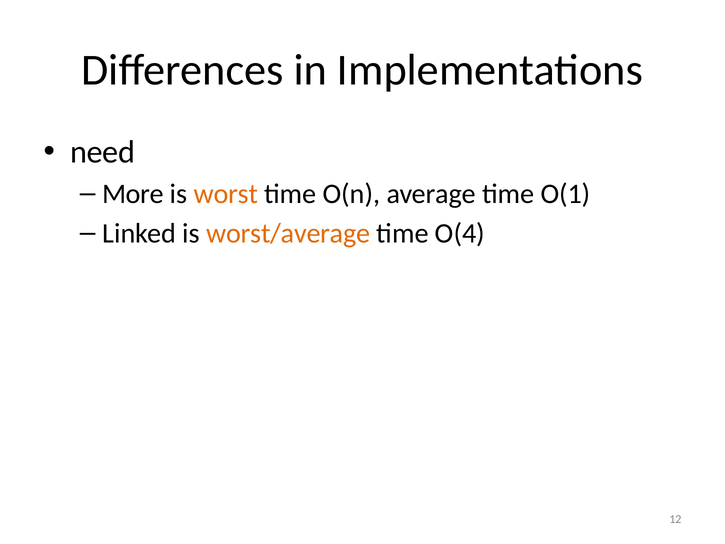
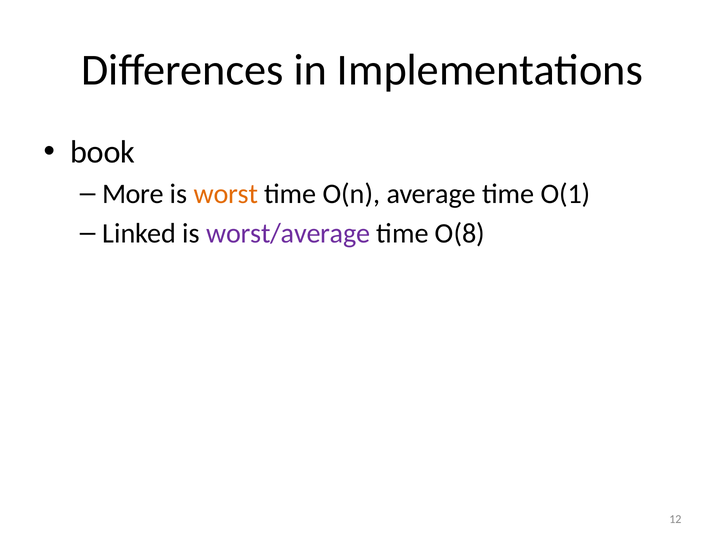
need: need -> book
worst/average colour: orange -> purple
O(4: O(4 -> O(8
